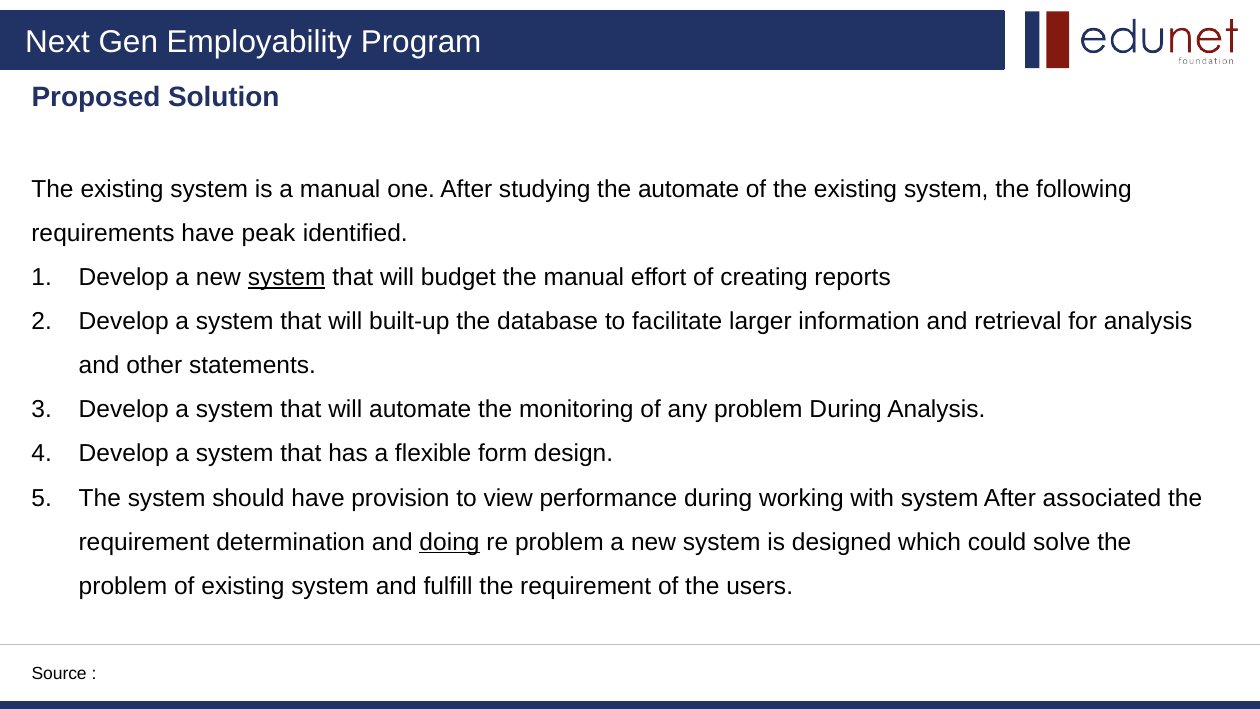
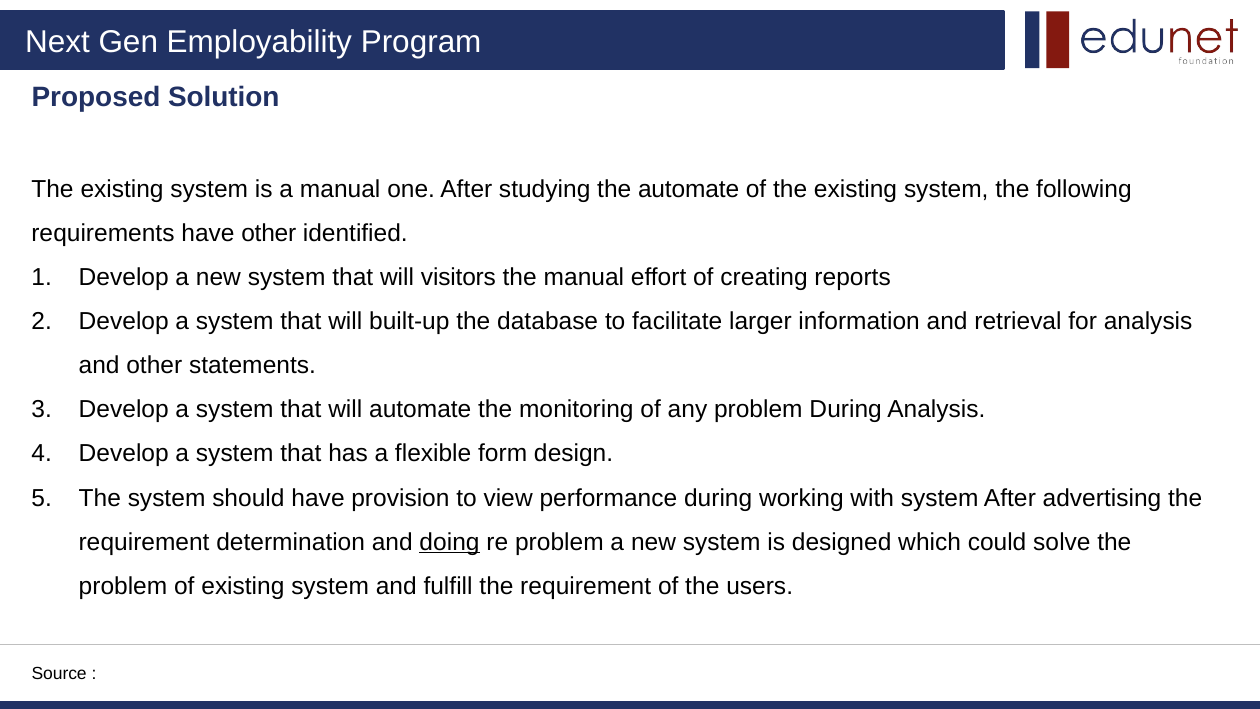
have peak: peak -> other
system at (287, 277) underline: present -> none
budget: budget -> visitors
associated: associated -> advertising
